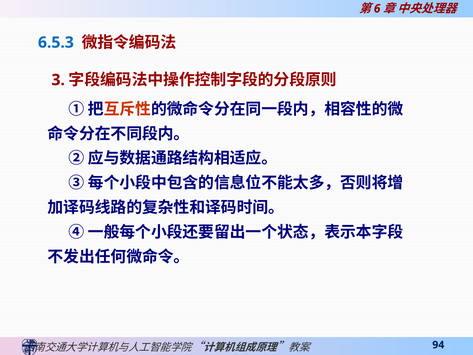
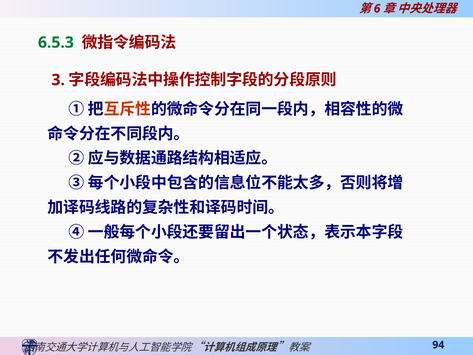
6.5.3 colour: blue -> green
